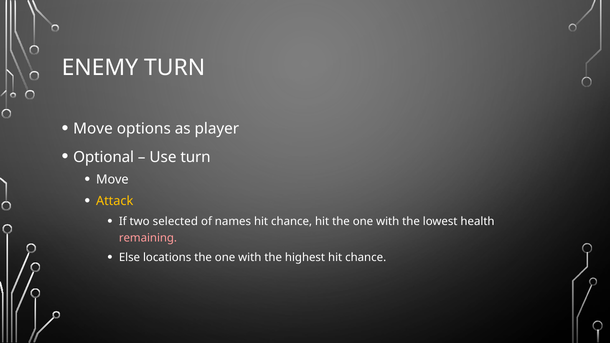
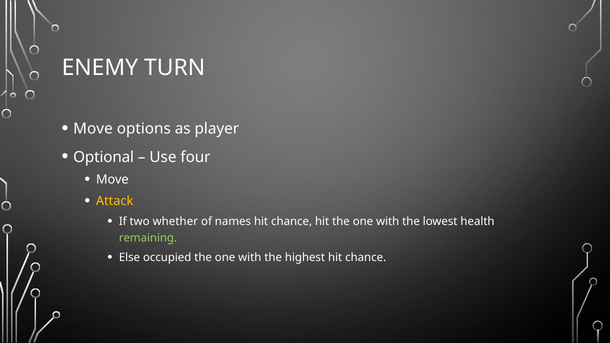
Use turn: turn -> four
selected: selected -> whether
remaining colour: pink -> light green
locations: locations -> occupied
